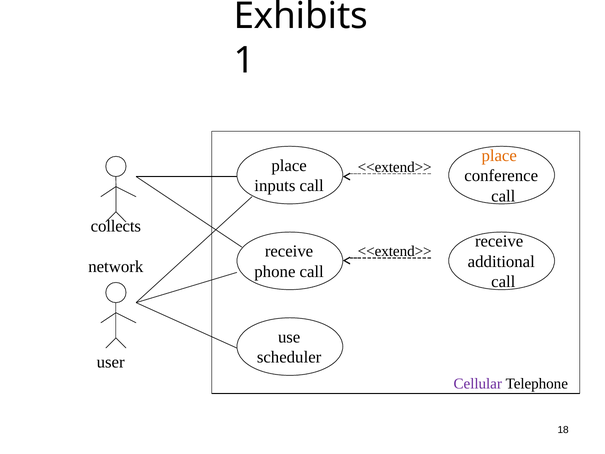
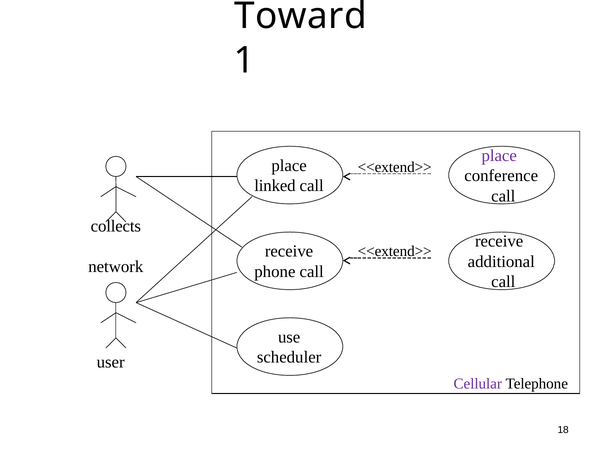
Exhibits: Exhibits -> Toward
place at (499, 156) colour: orange -> purple
inputs: inputs -> linked
